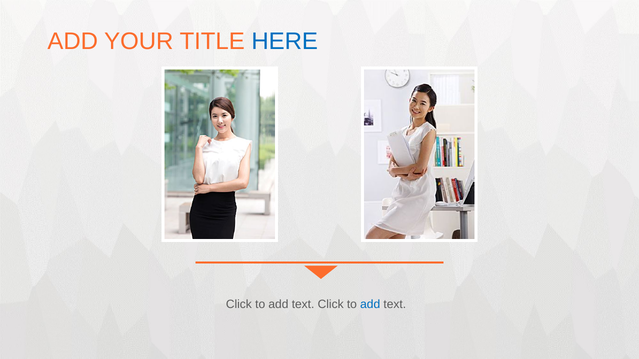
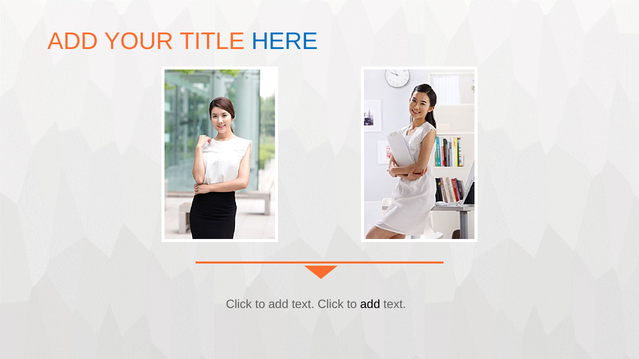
add at (370, 305) colour: blue -> black
